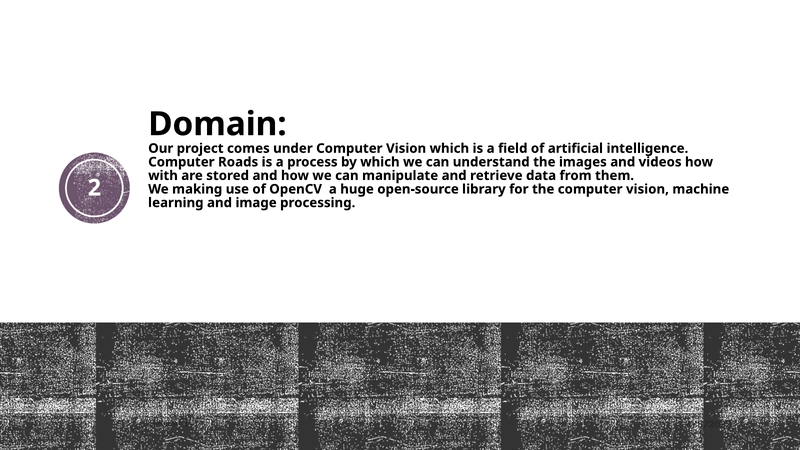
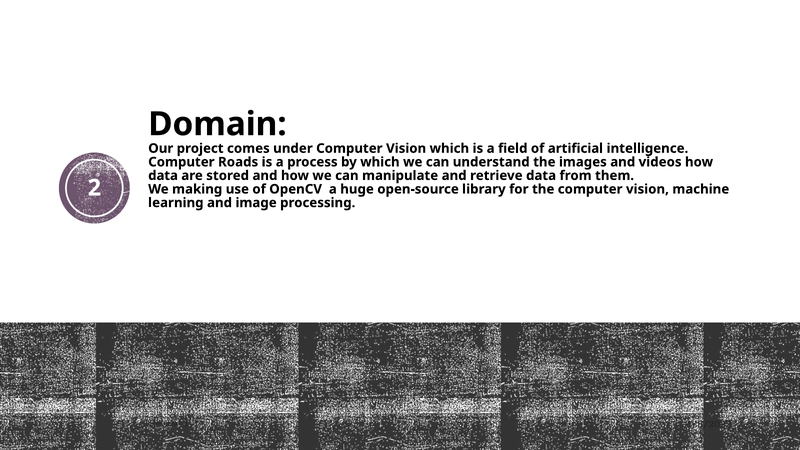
with at (163, 176): with -> data
